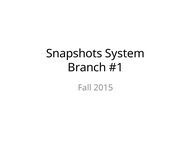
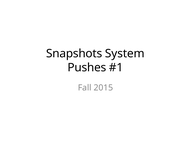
Branch: Branch -> Pushes
